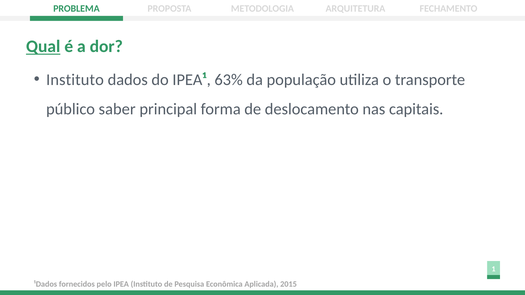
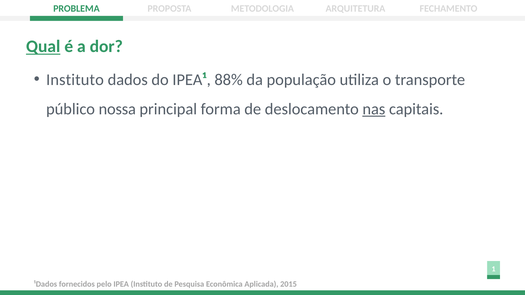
63%: 63% -> 88%
saber: saber -> nossa
nas underline: none -> present
